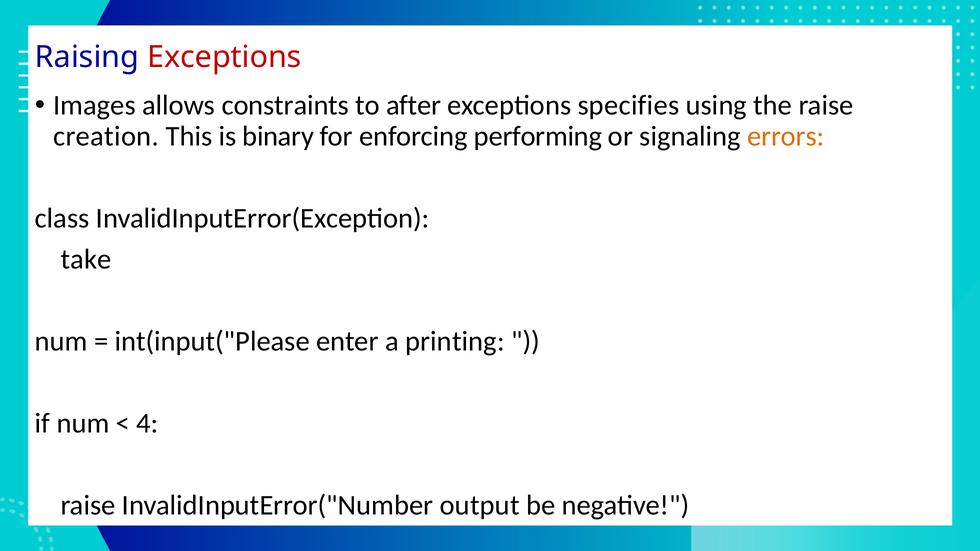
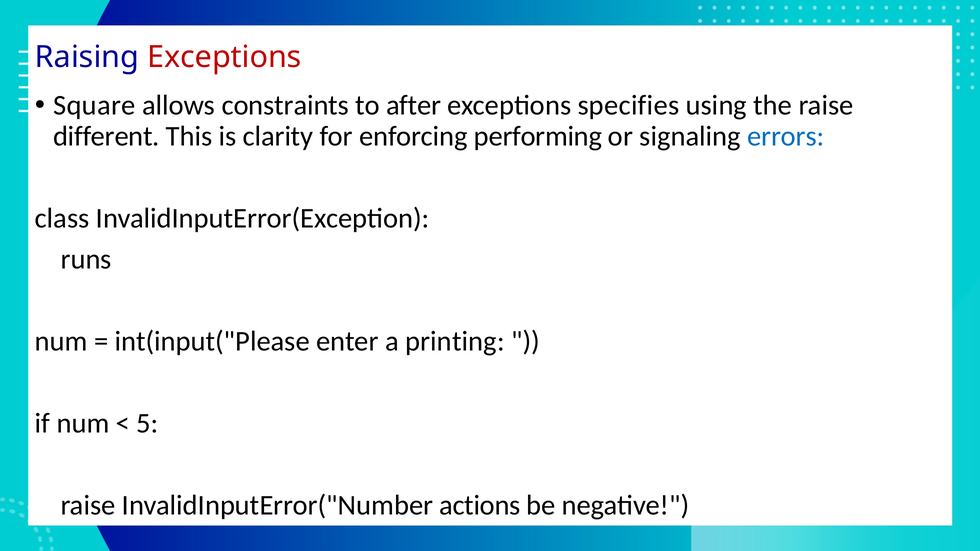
Images: Images -> Square
creation: creation -> different
binary: binary -> clarity
errors colour: orange -> blue
take: take -> runs
4: 4 -> 5
output: output -> actions
